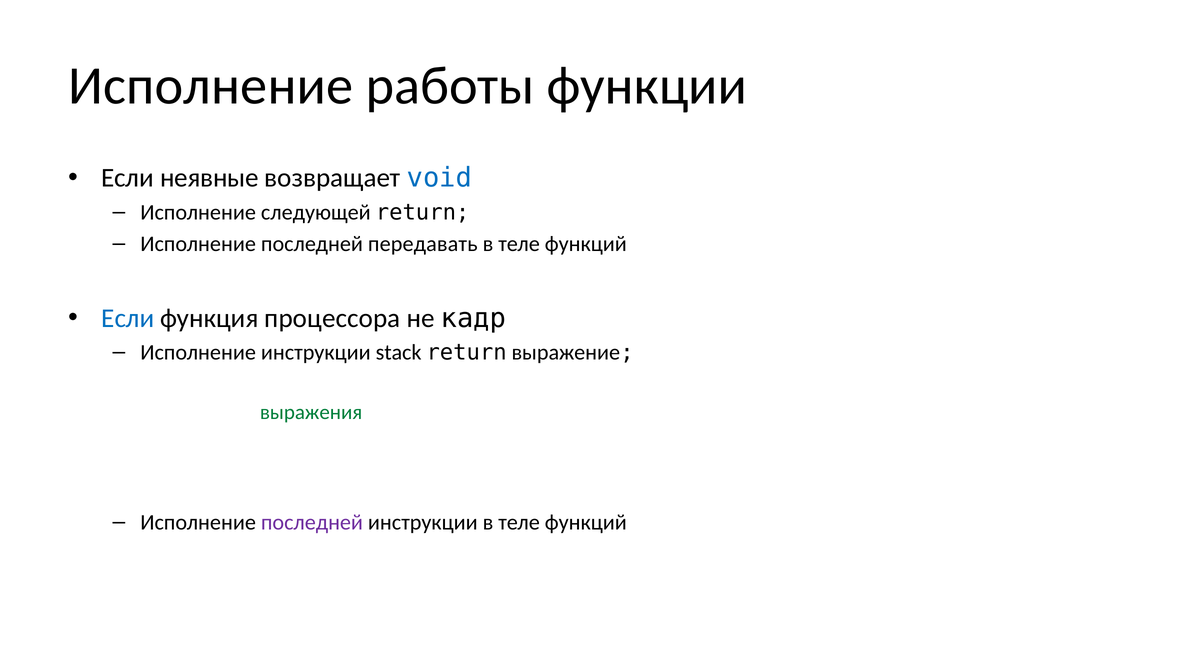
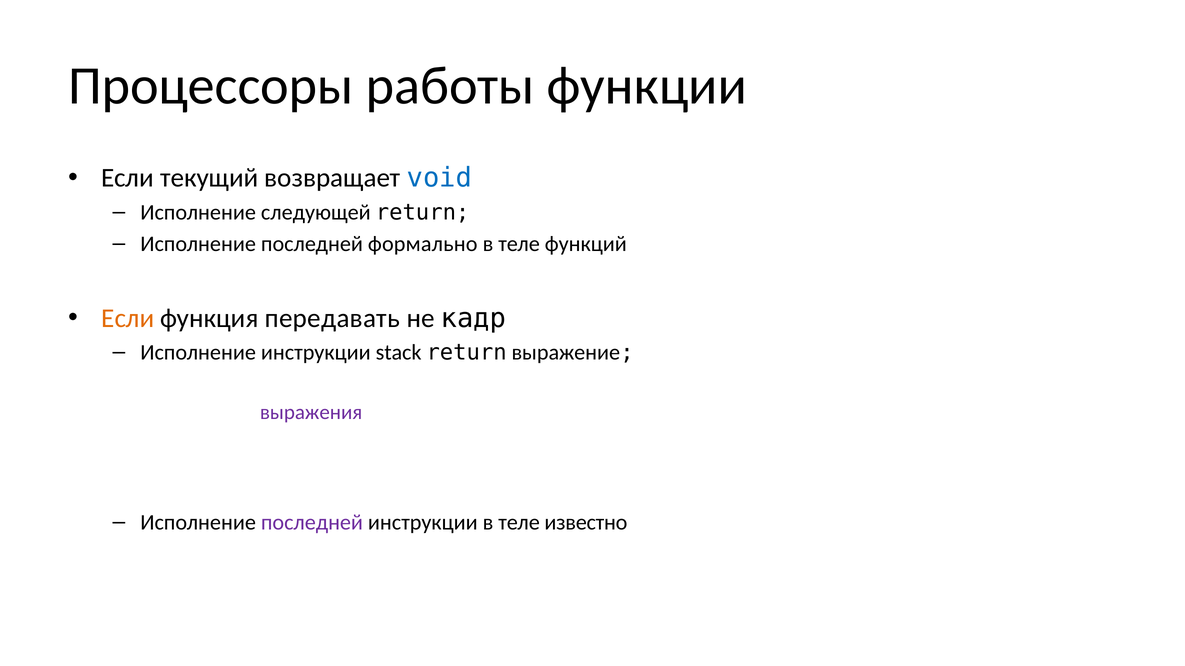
Исполнение at (211, 86): Исполнение -> Процессоры
Если неявные: неявные -> текущий
передавать: передавать -> формально
Если at (128, 318) colour: blue -> orange
процессора: процессора -> передавать
выражения at (311, 412) colour: green -> purple
инструкции в теле функций: функций -> известно
